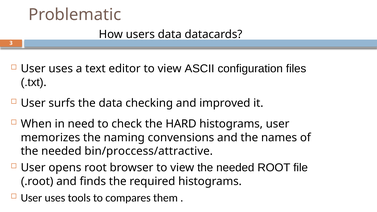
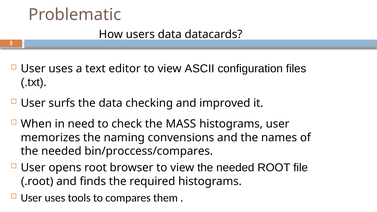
HARD: HARD -> MASS
bin/proccess/attractive: bin/proccess/attractive -> bin/proccess/compares
